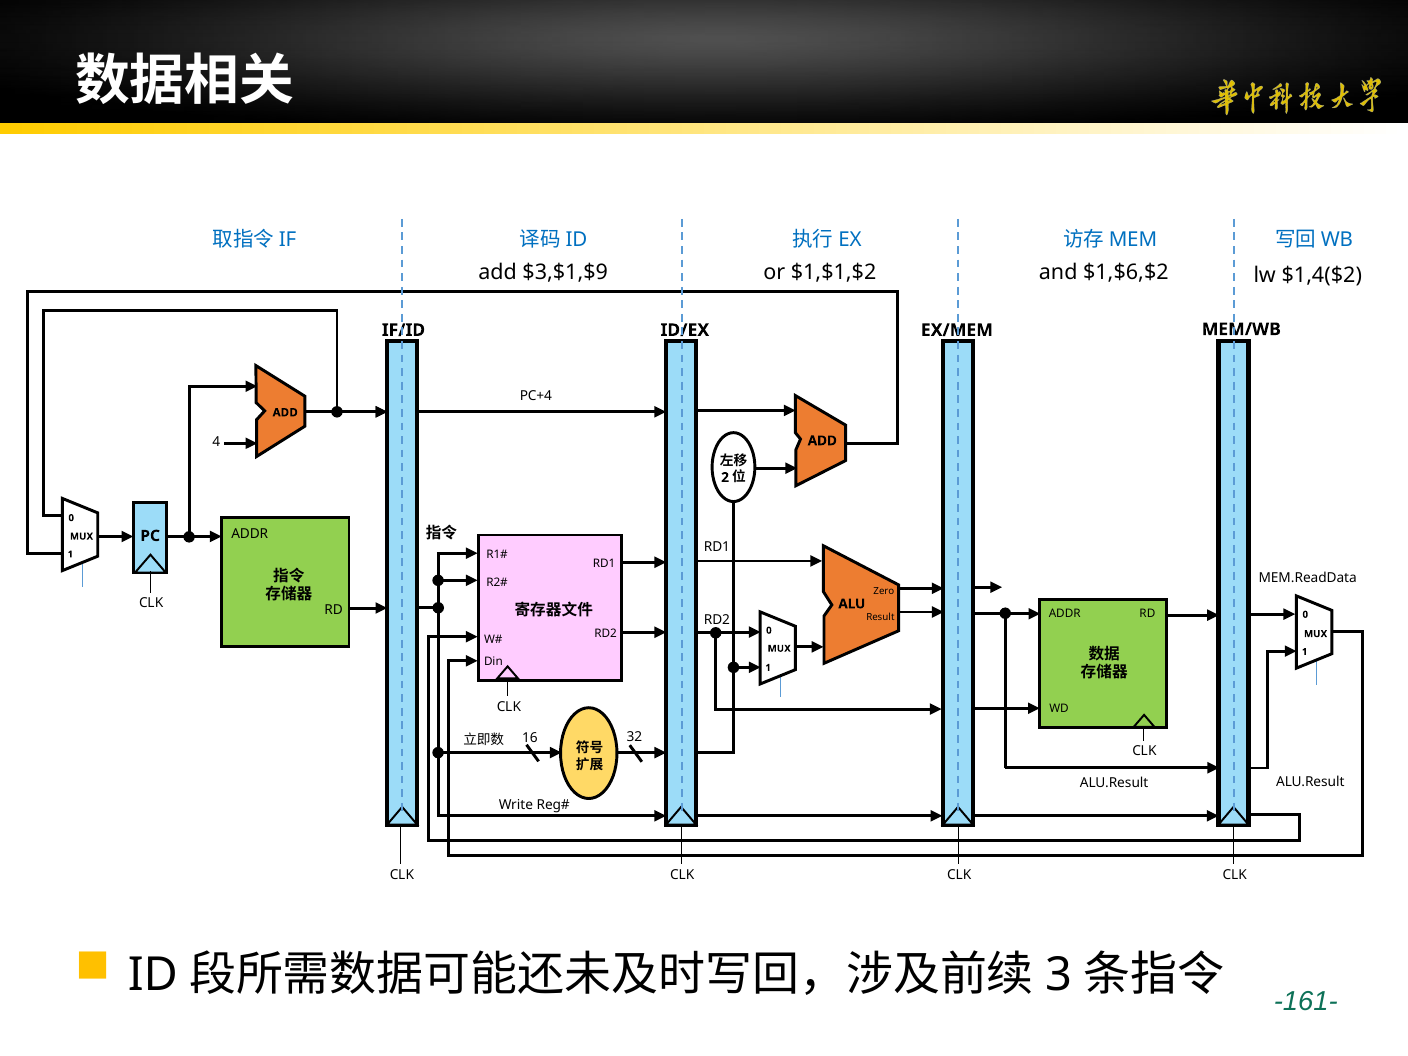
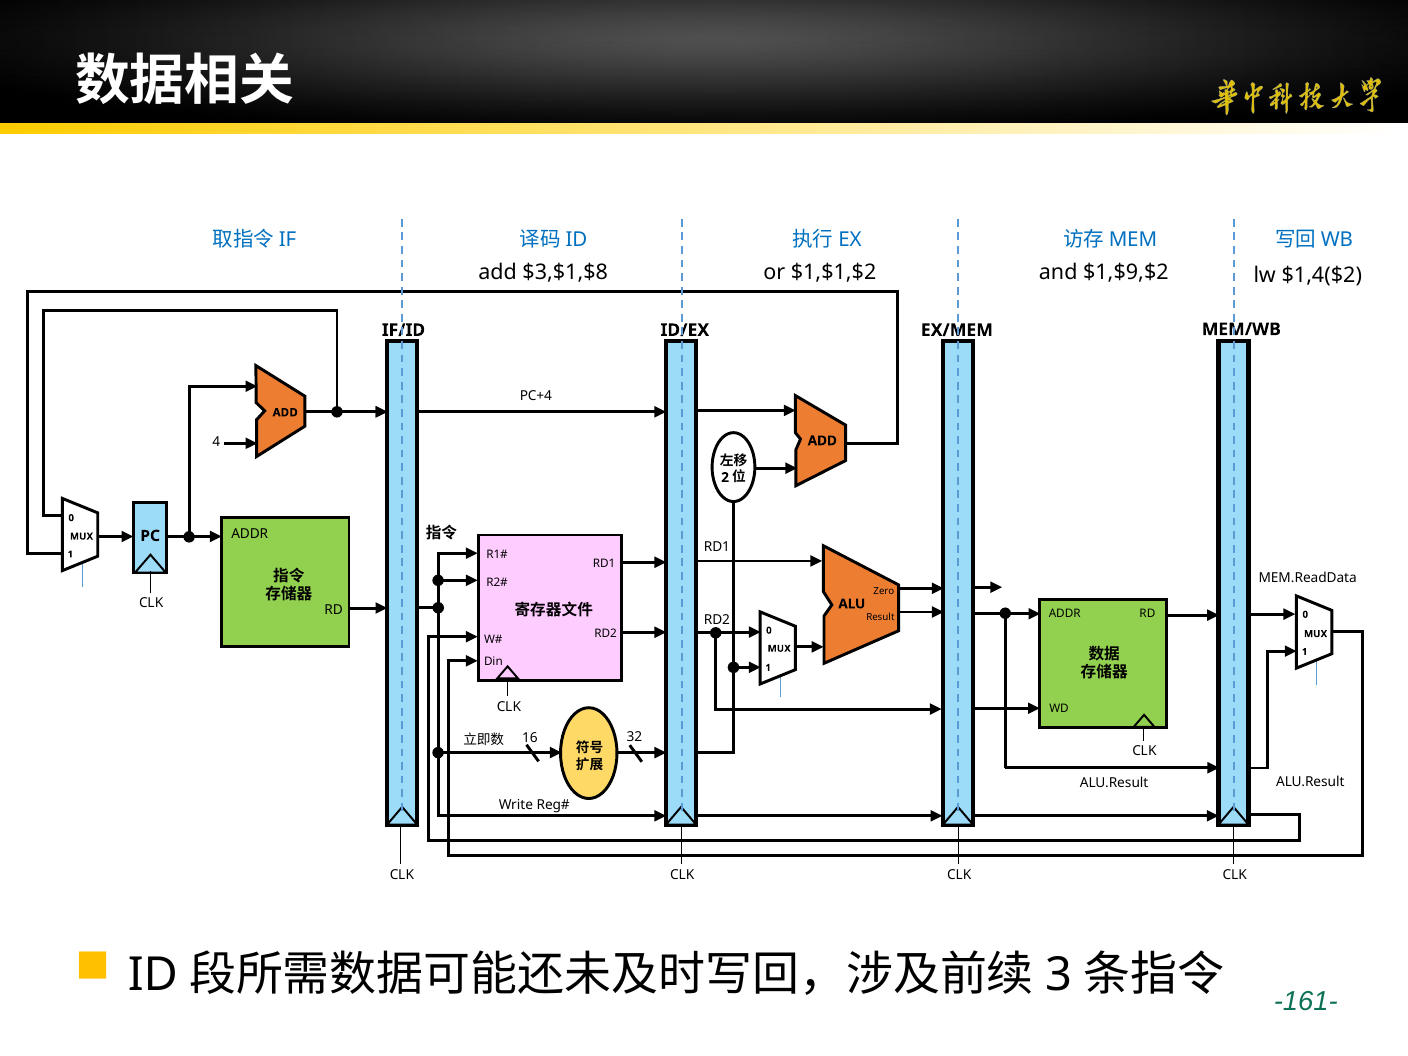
$3,$1,$9: $3,$1,$9 -> $3,$1,$8
$1,$6,$2: $1,$6,$2 -> $1,$9,$2
